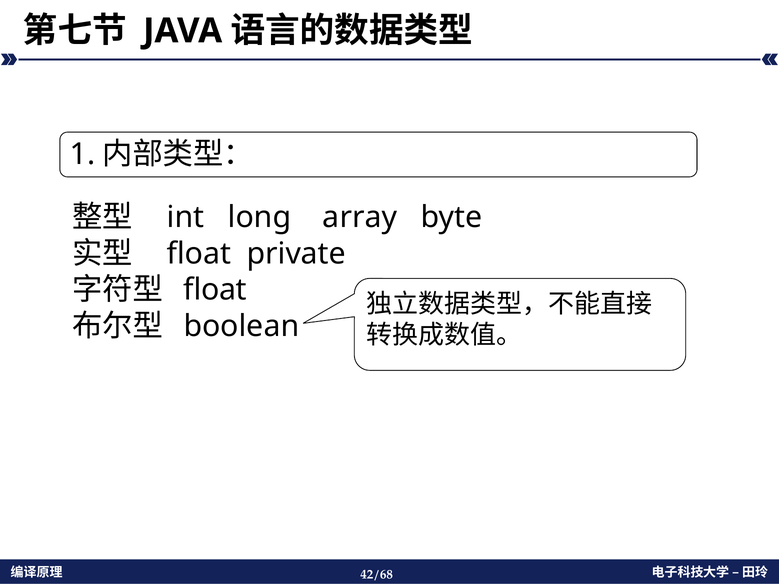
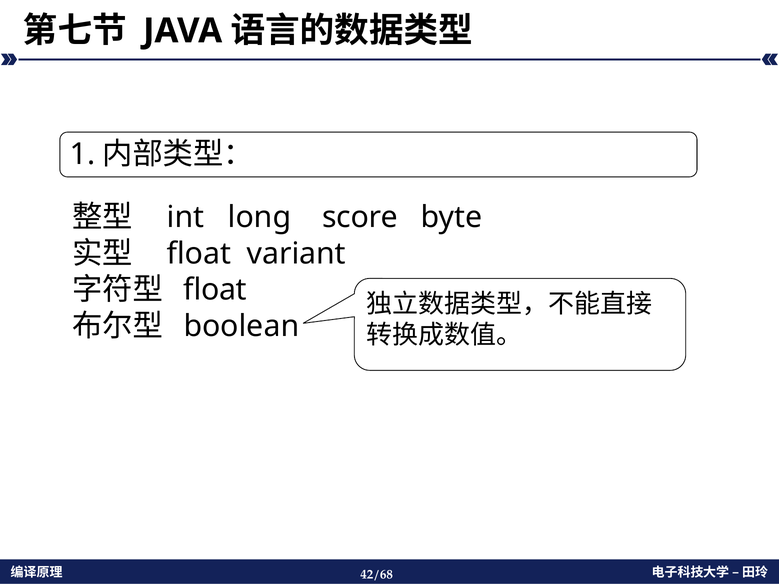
array: array -> score
private: private -> variant
